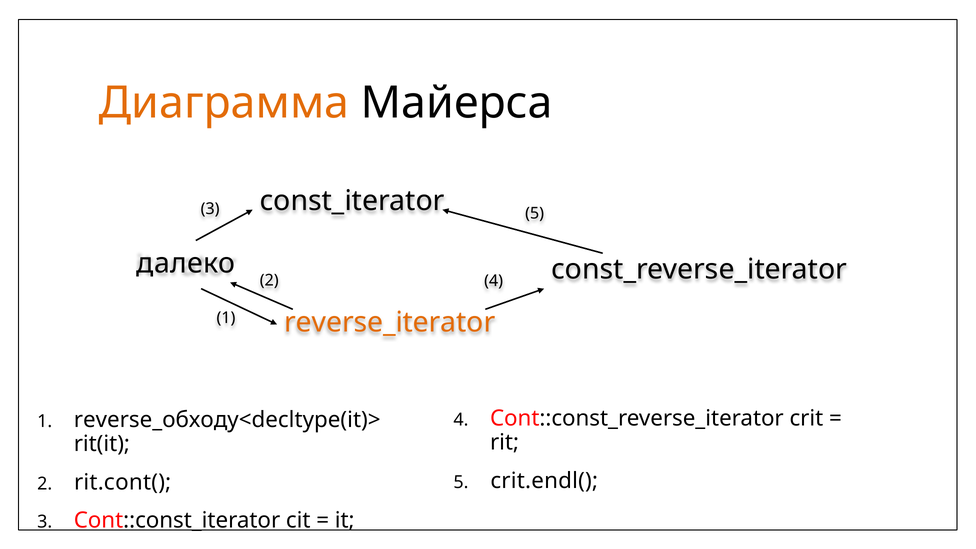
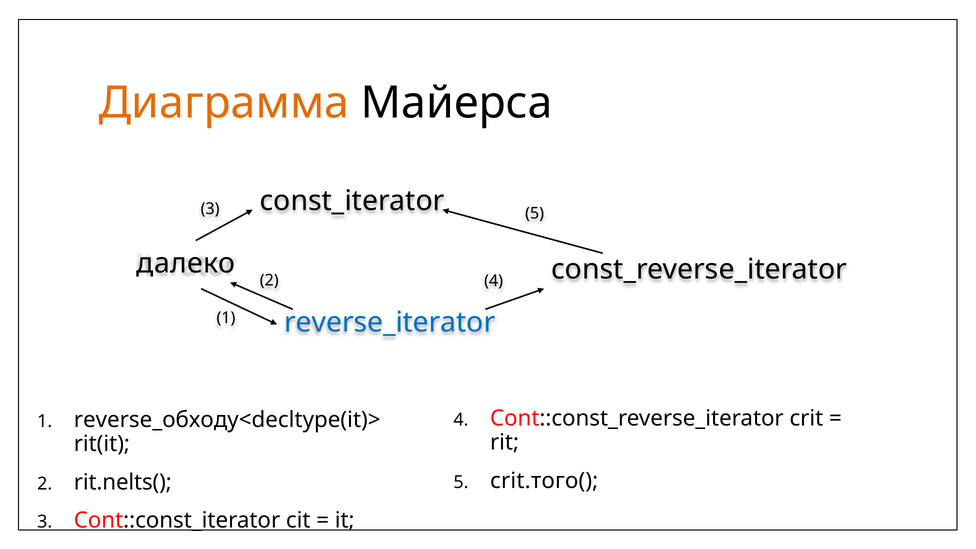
reverse_iterator colour: orange -> blue
crit.endl(: crit.endl( -> crit.того(
rit.сont(: rit.сont( -> rit.nelts(
